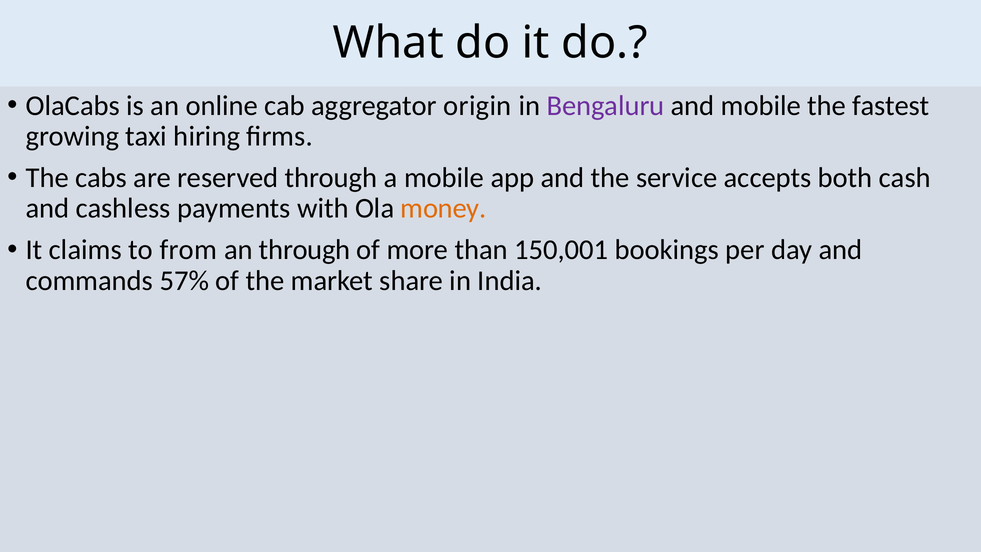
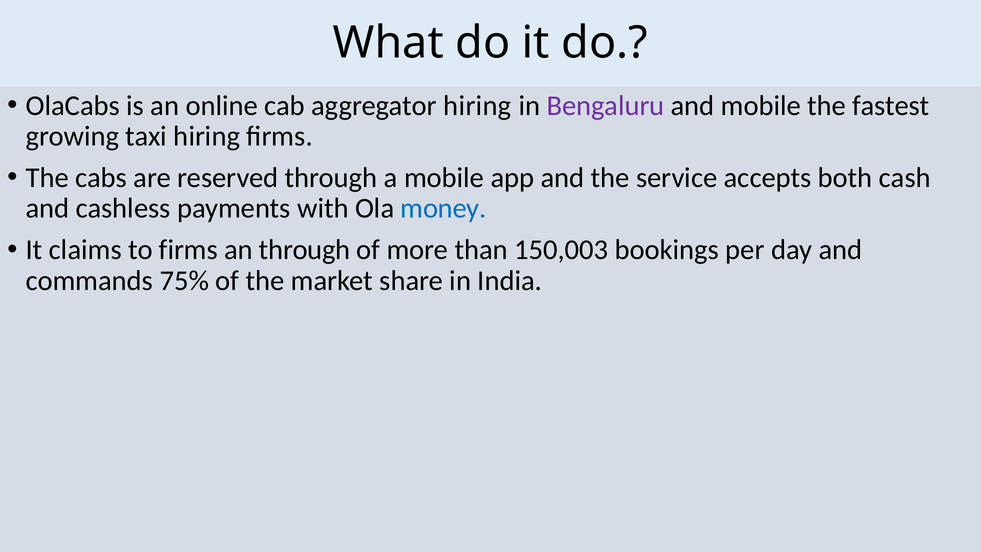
aggregator origin: origin -> hiring
money colour: orange -> blue
to from: from -> firms
150,001: 150,001 -> 150,003
57%: 57% -> 75%
